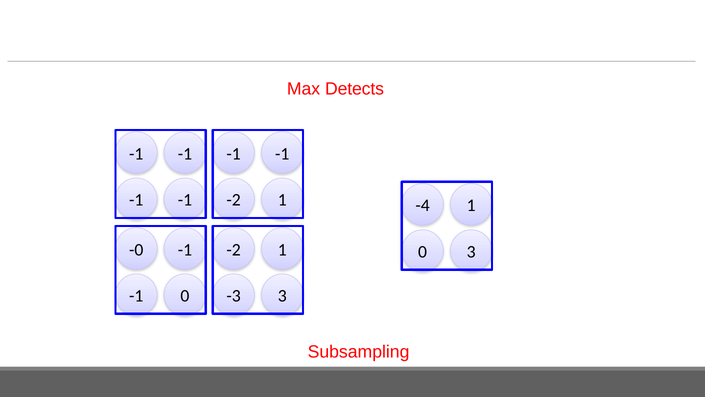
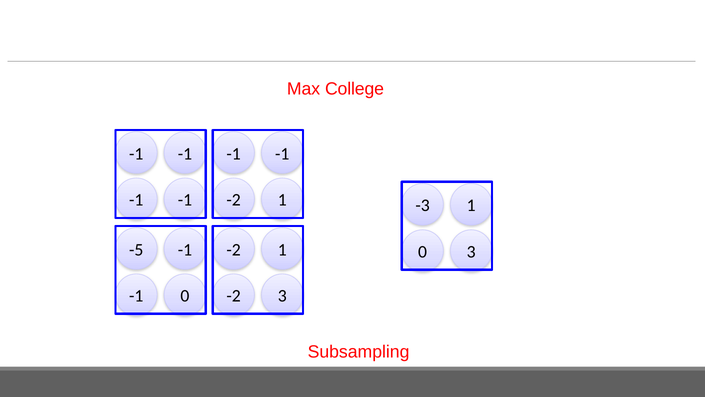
Detects: Detects -> College
-4: -4 -> -3
-0: -0 -> -5
0 -3: -3 -> -2
